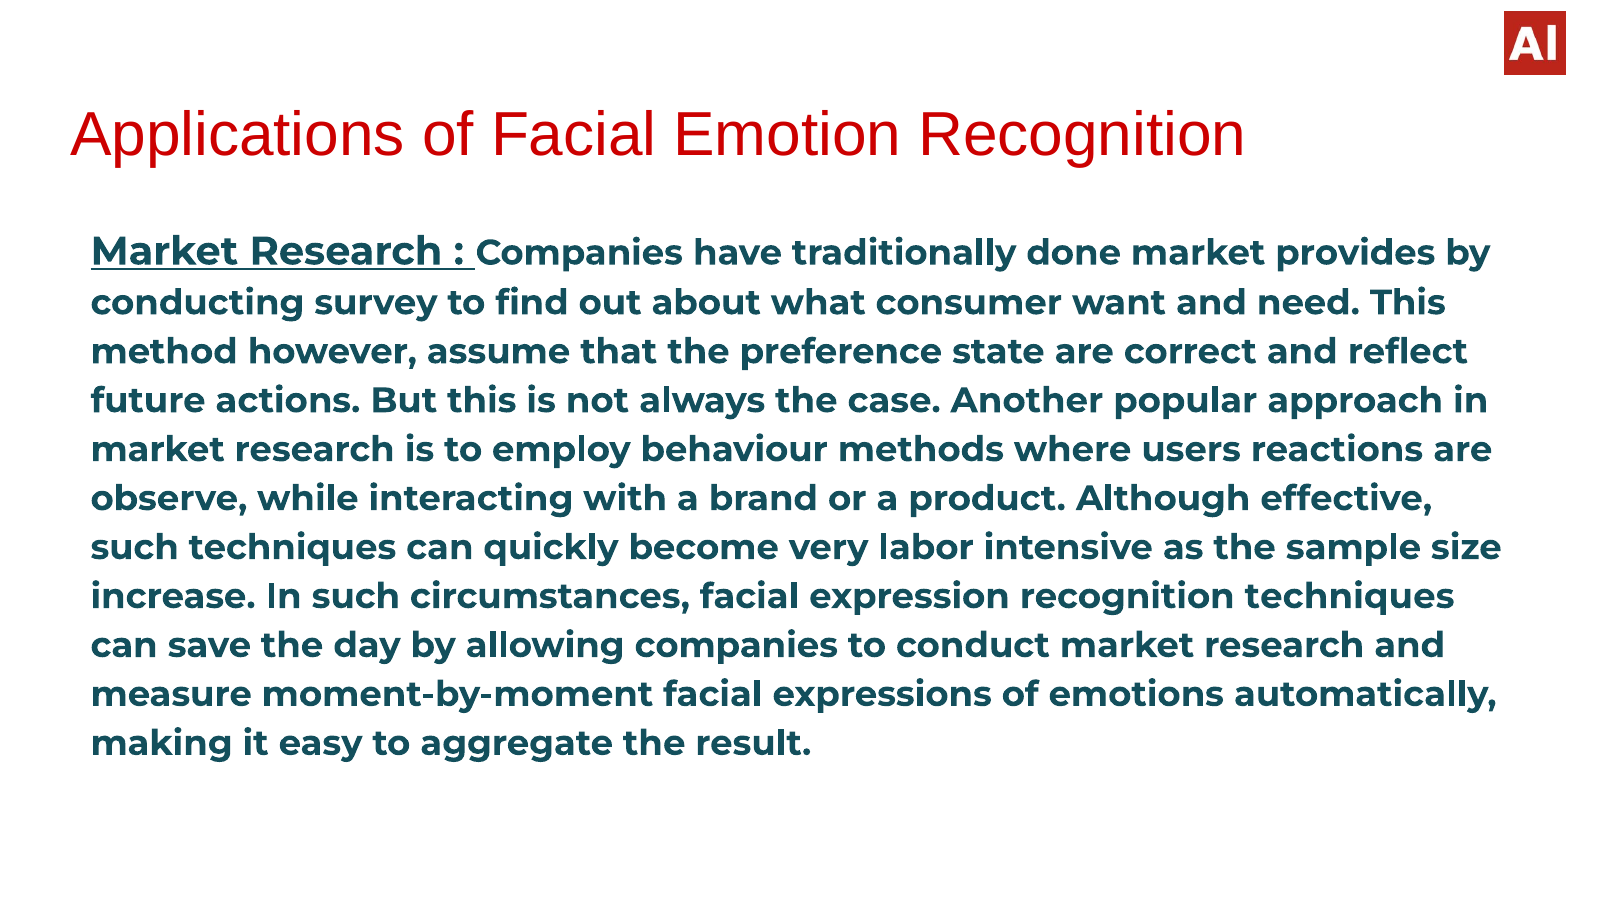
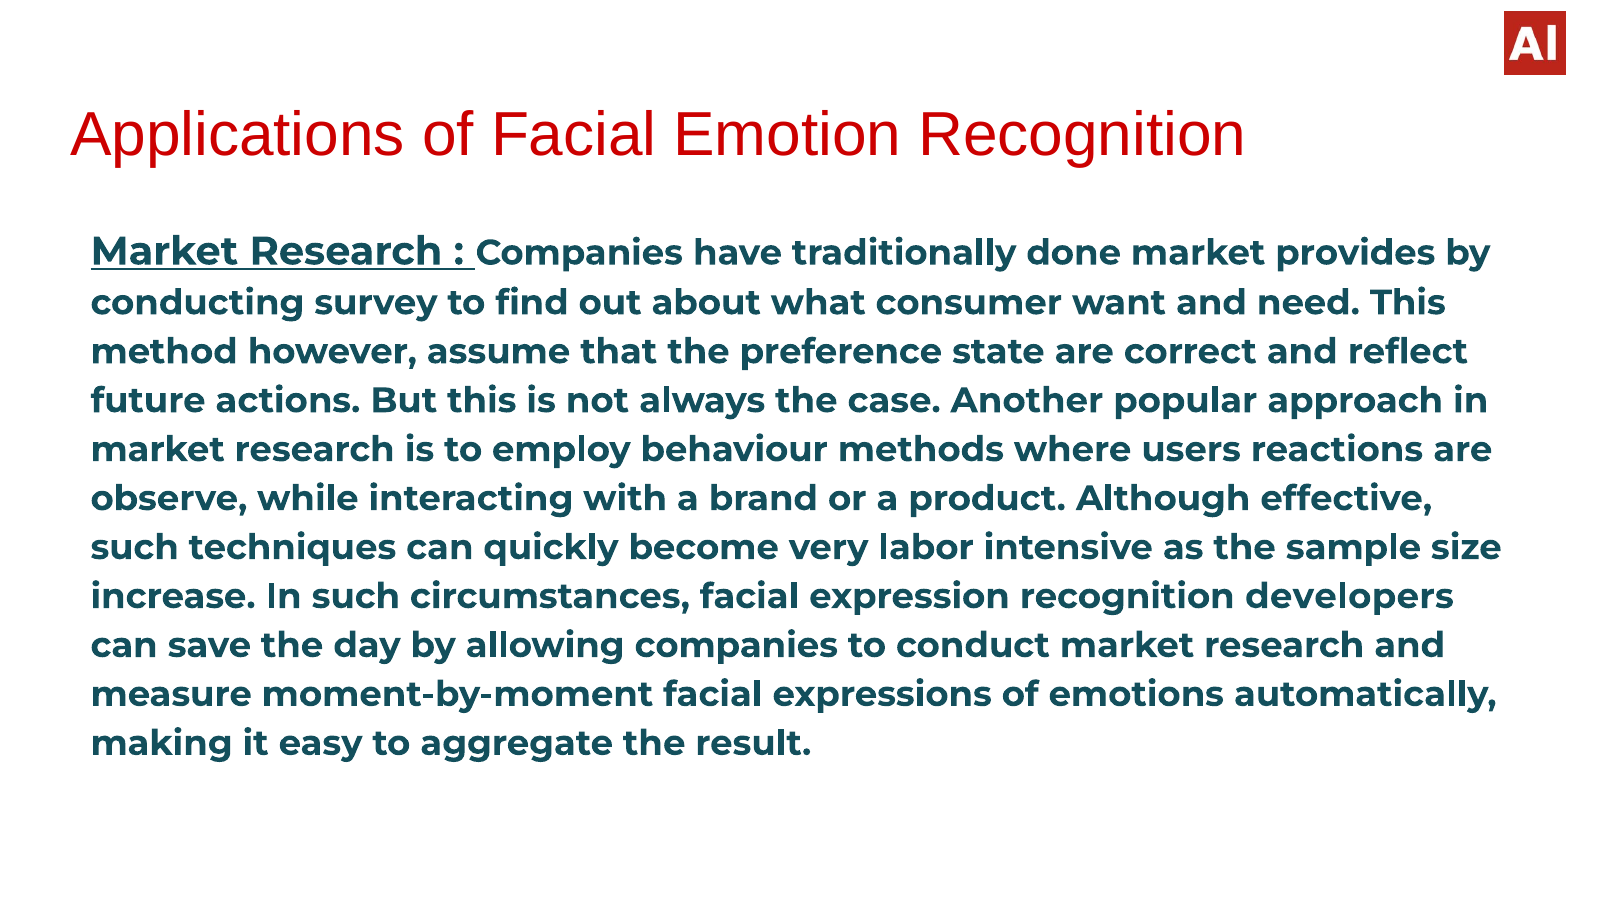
recognition techniques: techniques -> developers
